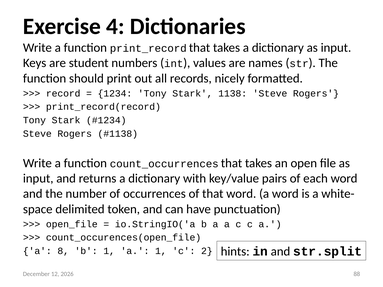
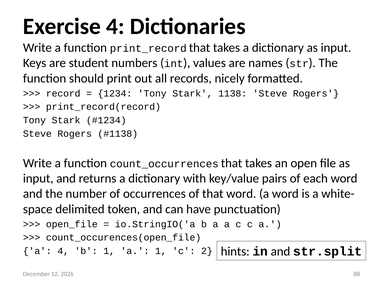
a 8: 8 -> 4
